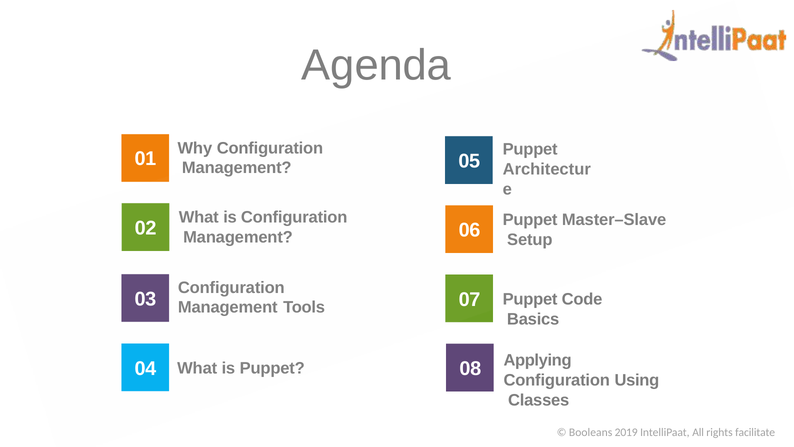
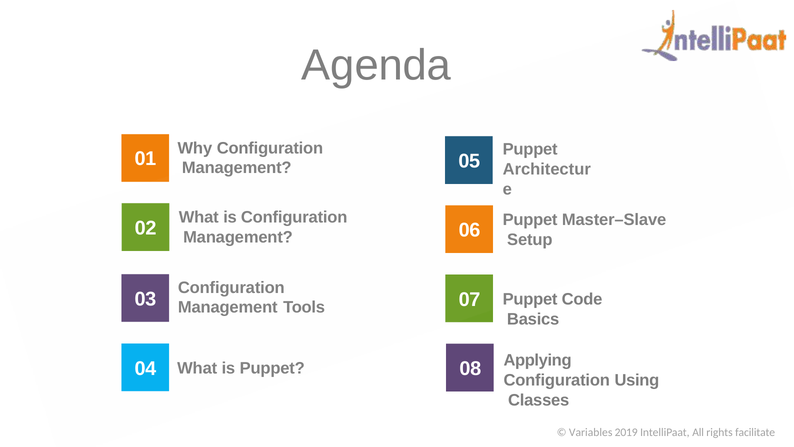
Booleans: Booleans -> Variables
